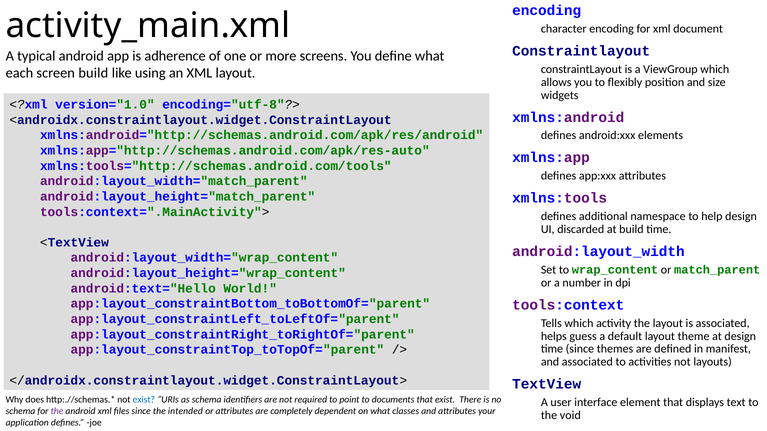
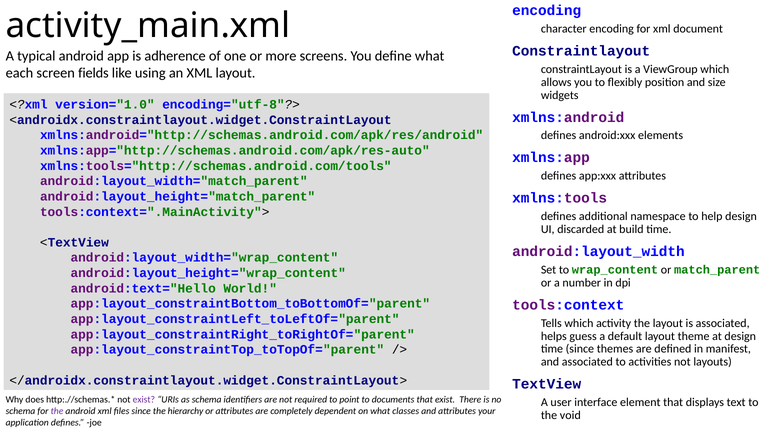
screen build: build -> fields
exist at (144, 400) colour: blue -> purple
intended: intended -> hierarchy
